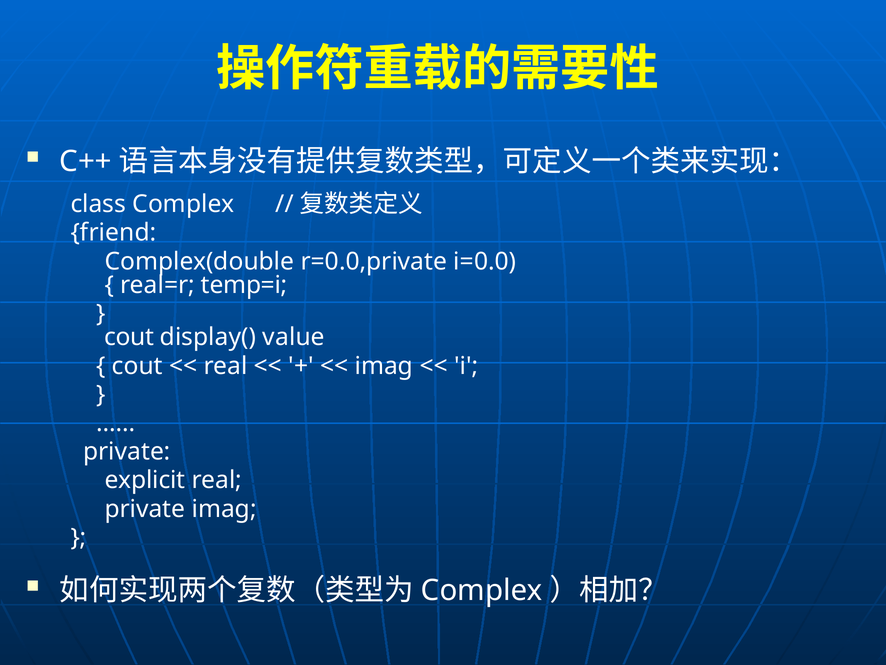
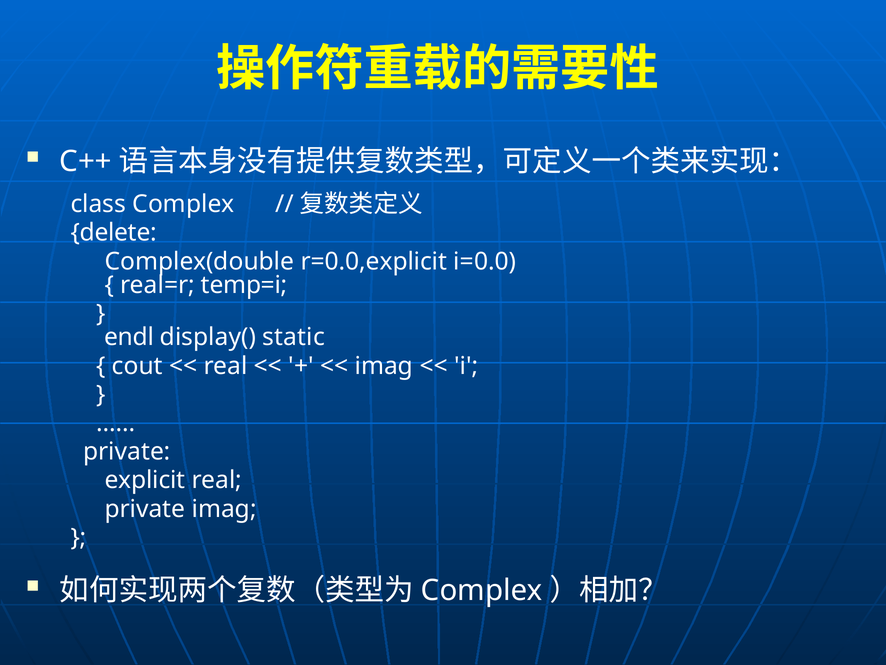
friend: friend -> delete
r=0.0,private: r=0.0,private -> r=0.0,explicit
cout at (129, 337): cout -> endl
value: value -> static
